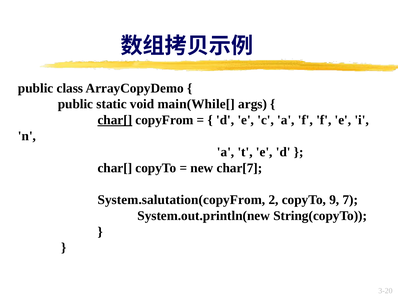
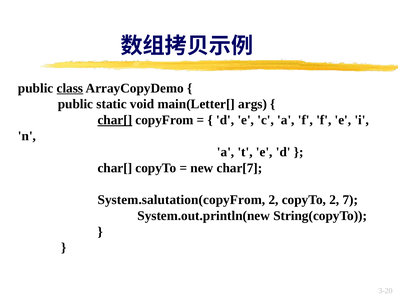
class underline: none -> present
main(While[: main(While[ -> main(Letter[
copyTo 9: 9 -> 2
